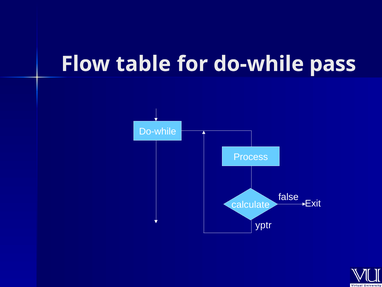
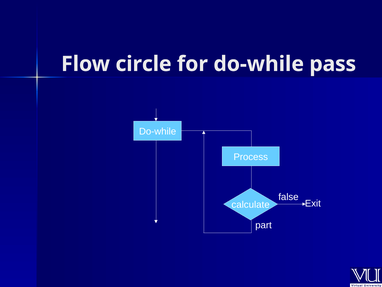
table: table -> circle
yptr: yptr -> part
